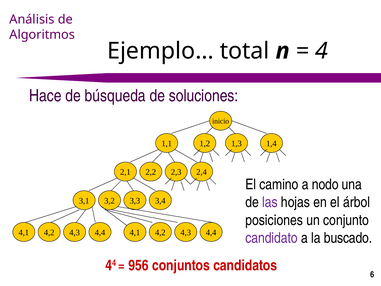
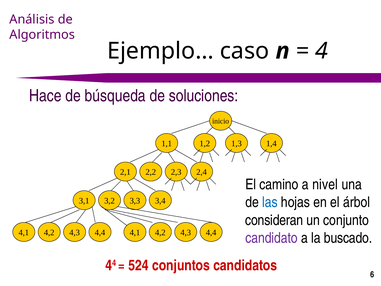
total: total -> caso
nodo: nodo -> nivel
las colour: purple -> blue
posiciones: posiciones -> consideran
956: 956 -> 524
